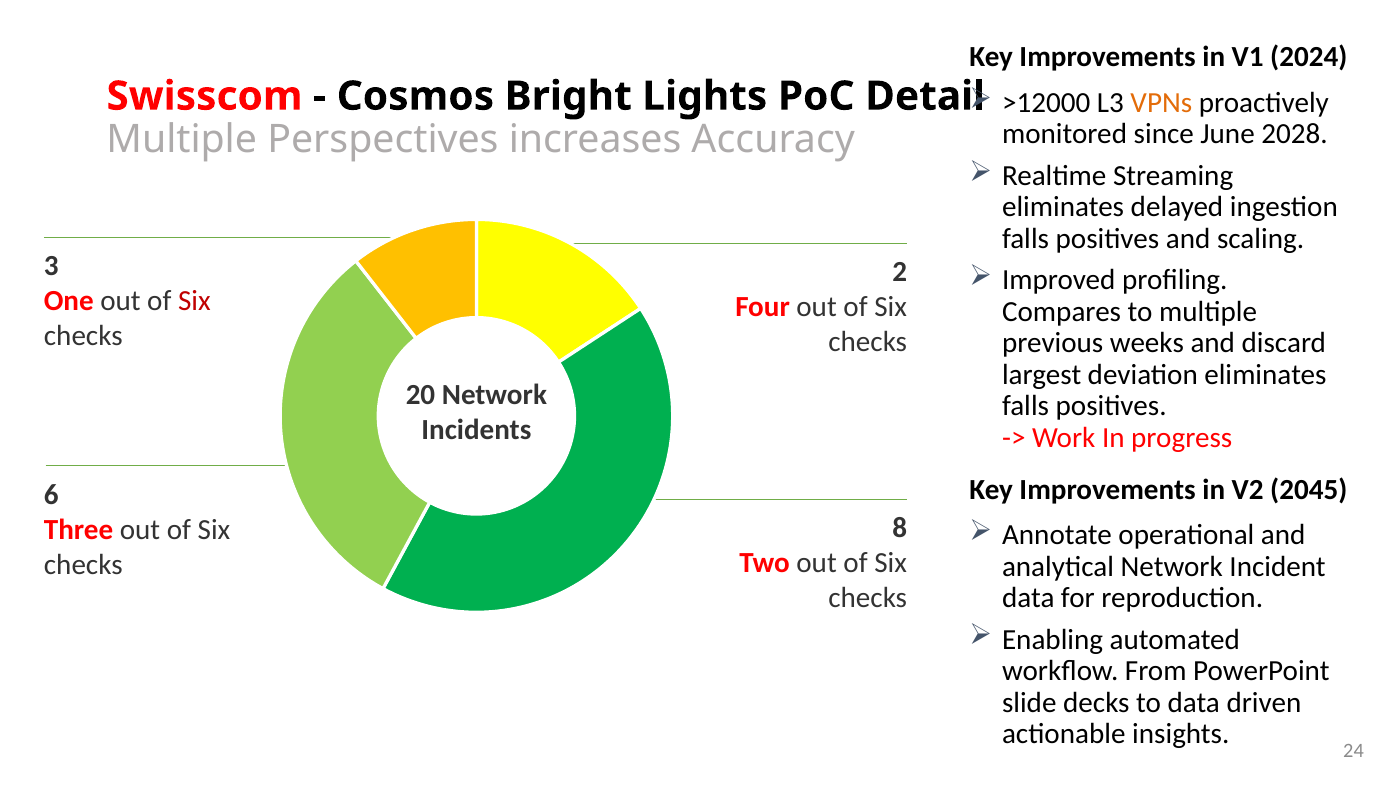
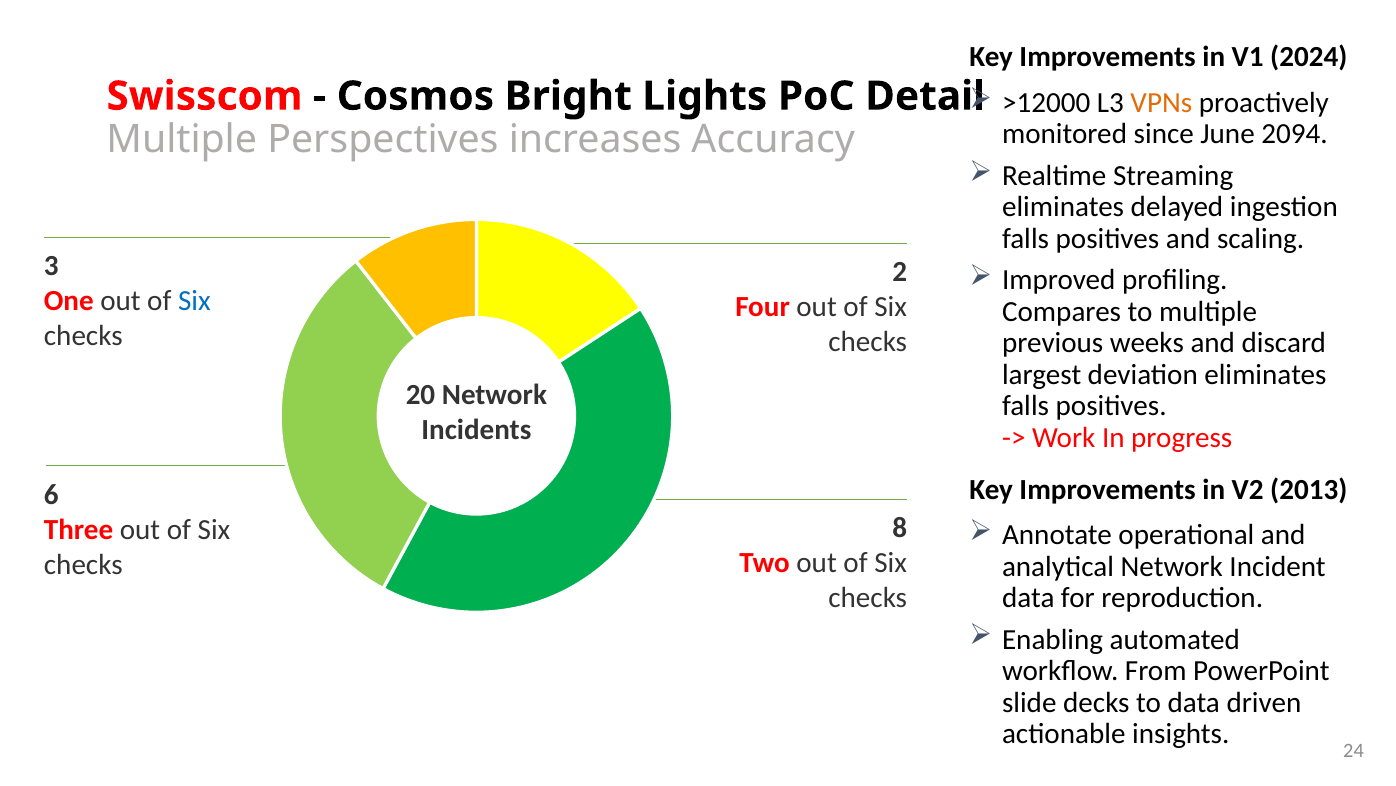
2028: 2028 -> 2094
Six at (194, 301) colour: red -> blue
2045: 2045 -> 2013
